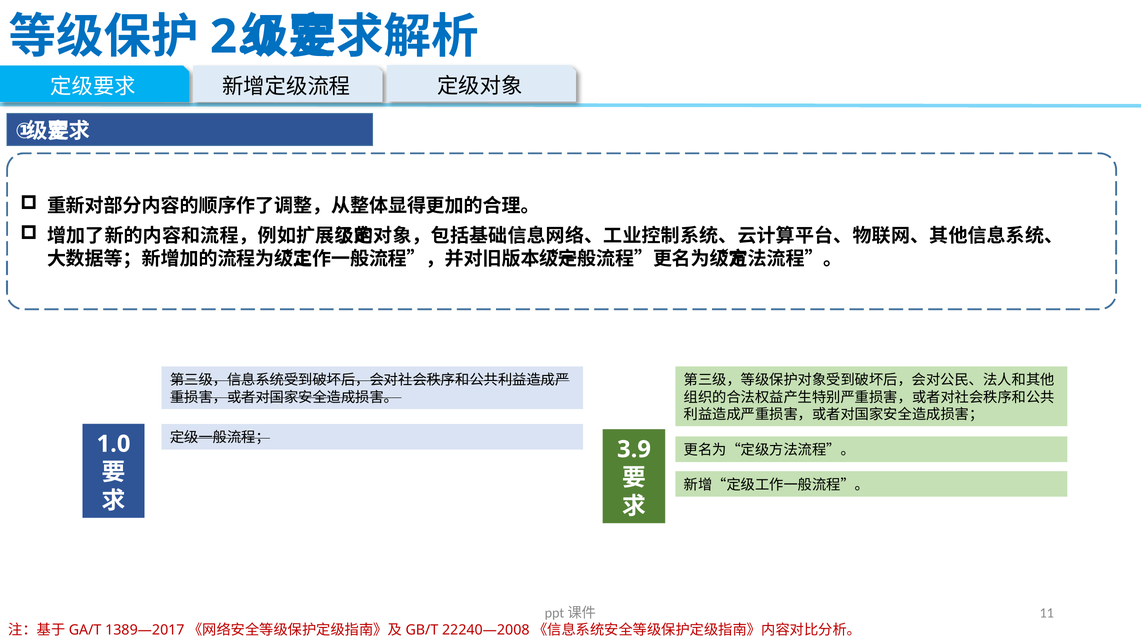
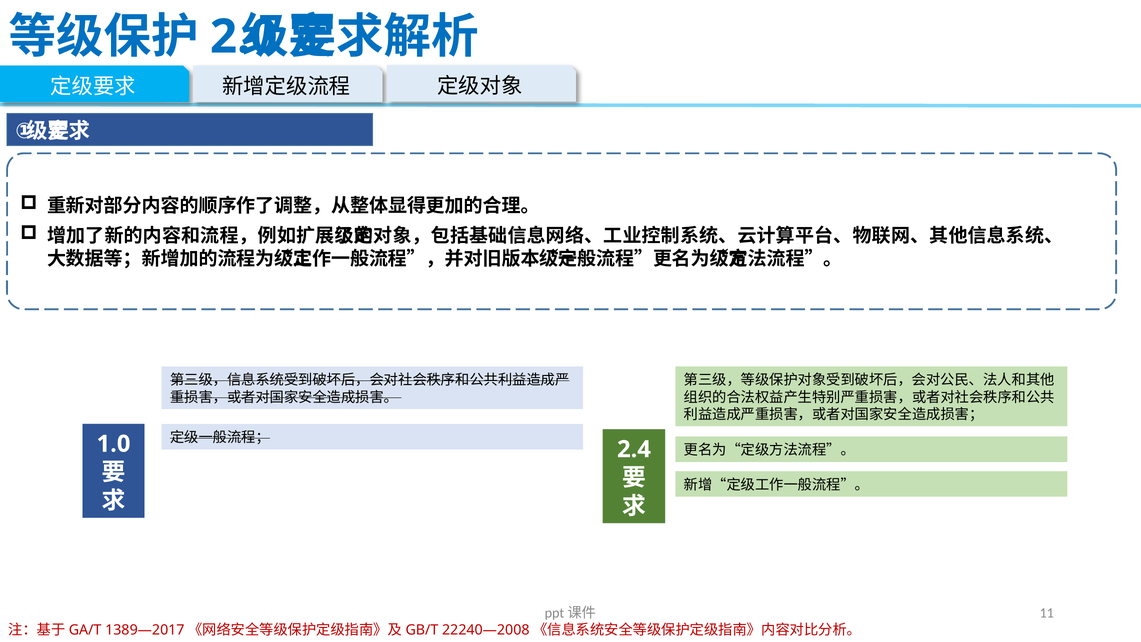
3.9: 3.9 -> 2.4
